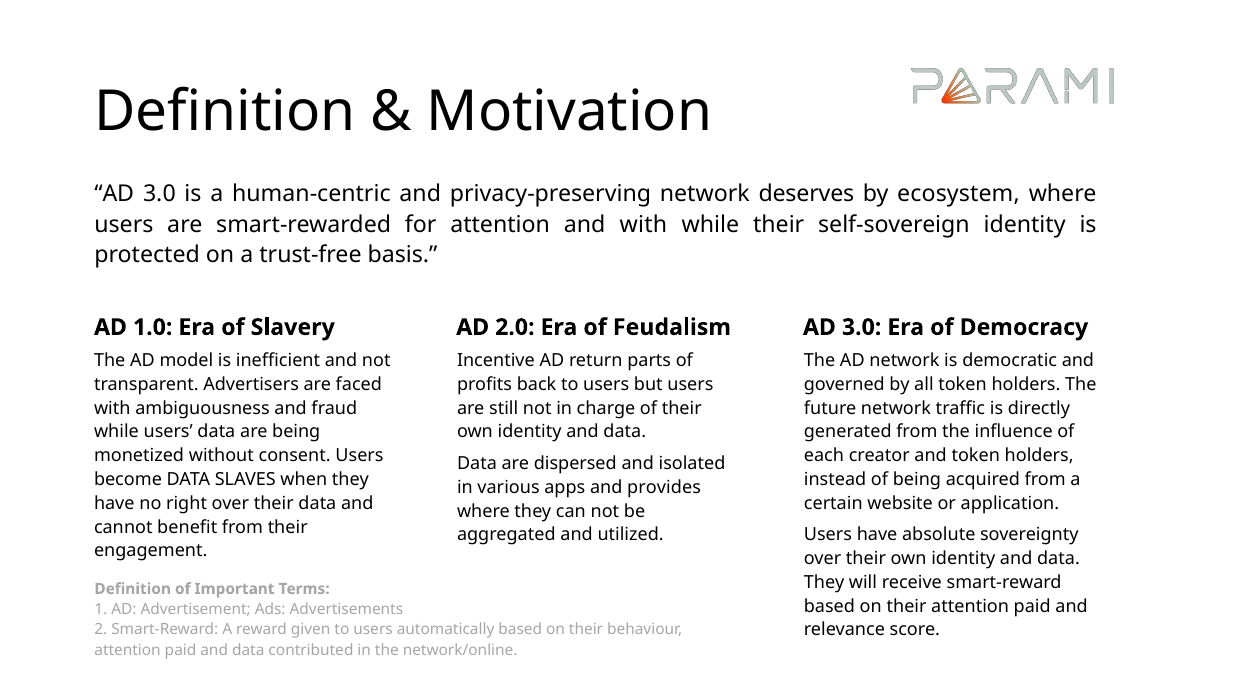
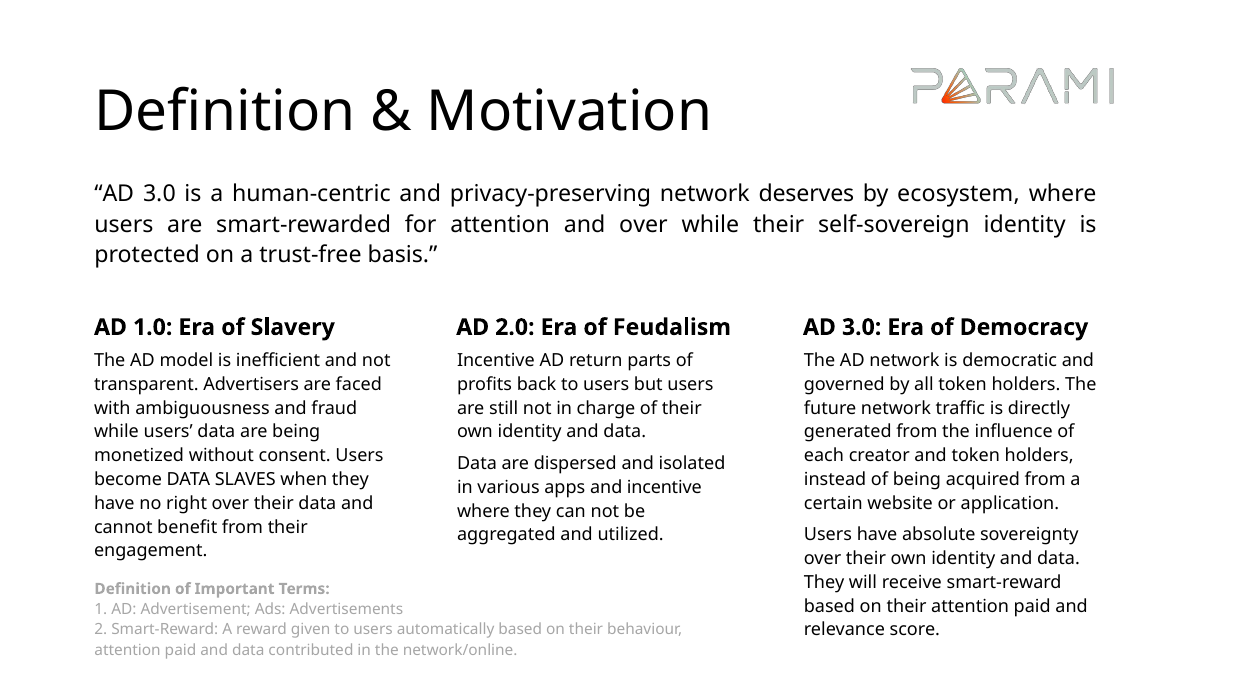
and with: with -> over
and provides: provides -> incentive
